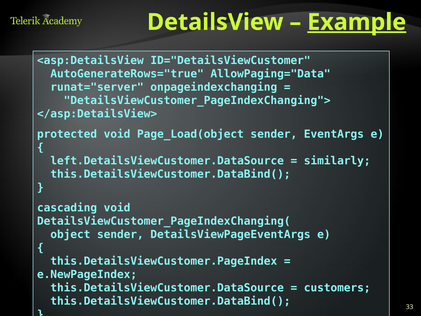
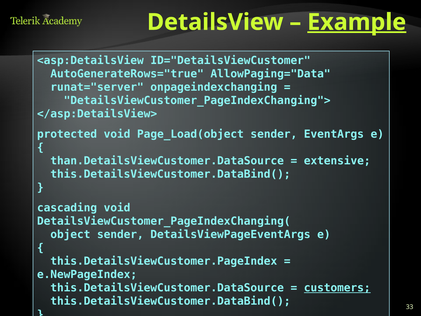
left.DetailsViewCustomer.DataSource: left.DetailsViewCustomer.DataSource -> than.DetailsViewCustomer.DataSource
similarly: similarly -> extensive
customers underline: none -> present
